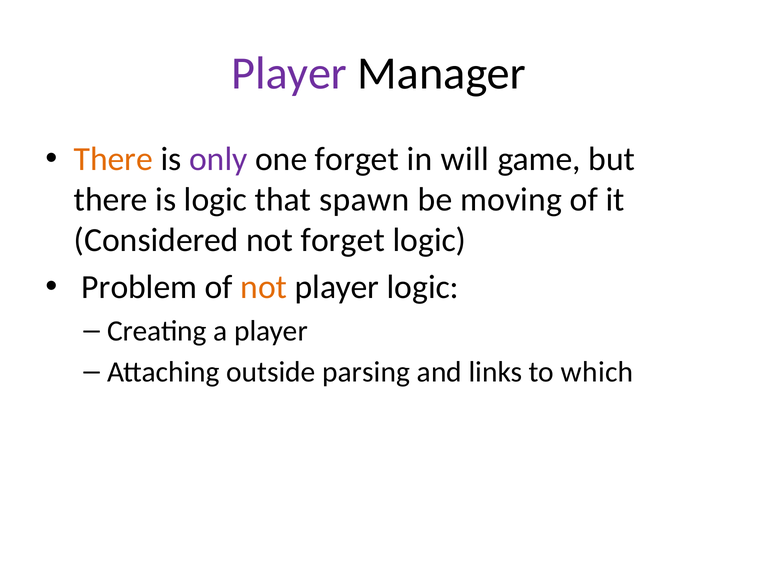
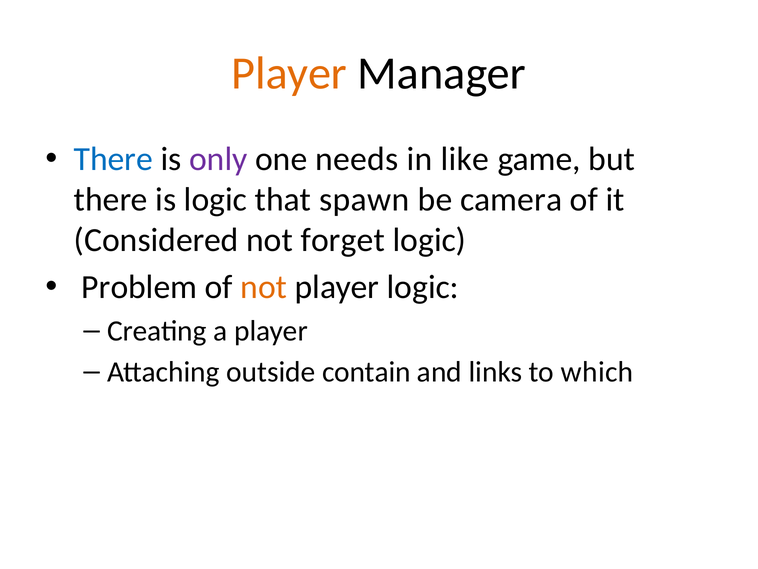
Player at (289, 73) colour: purple -> orange
There at (113, 159) colour: orange -> blue
one forget: forget -> needs
will: will -> like
moving: moving -> camera
parsing: parsing -> contain
